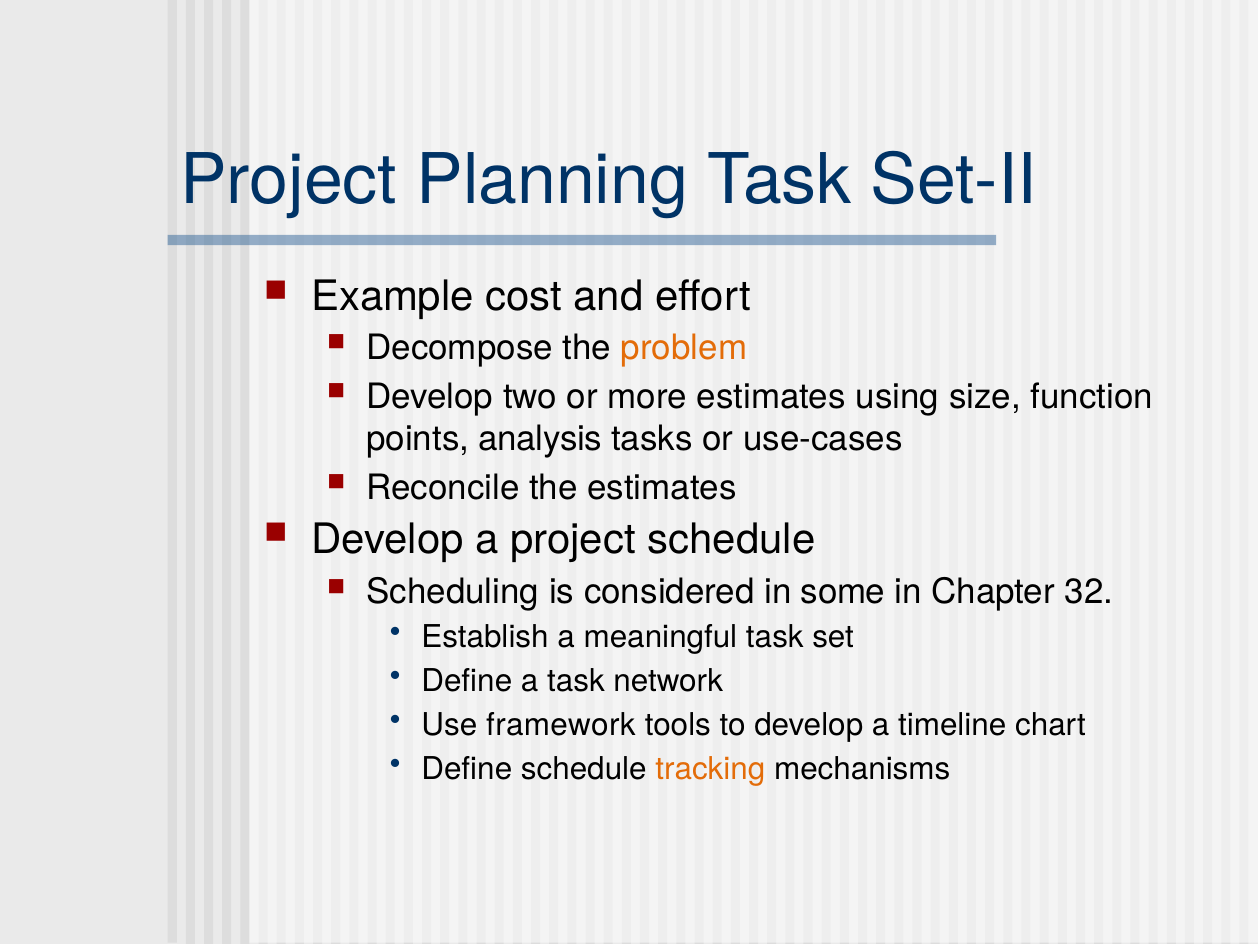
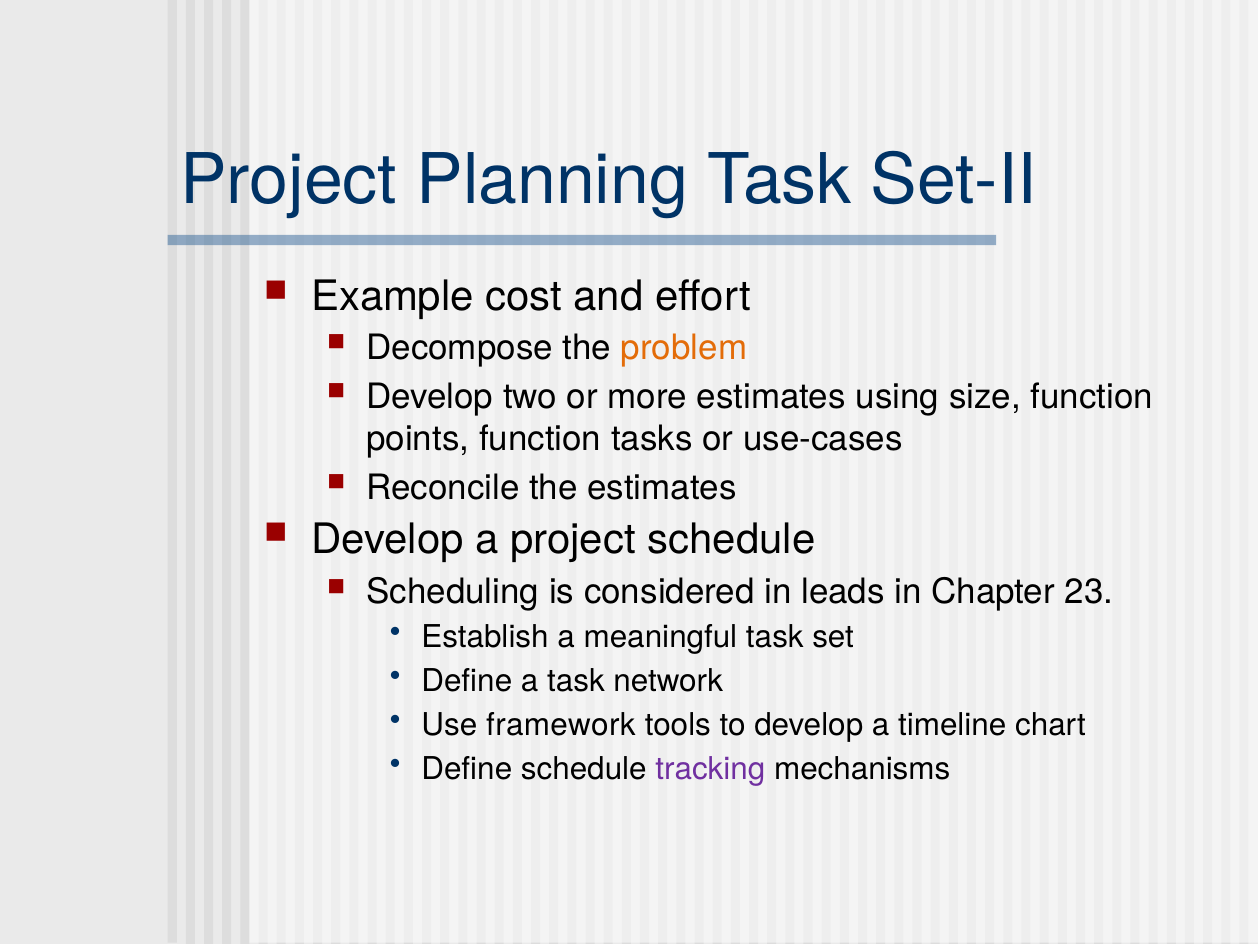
points analysis: analysis -> function
some: some -> leads
32: 32 -> 23
tracking colour: orange -> purple
